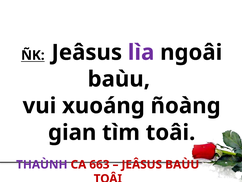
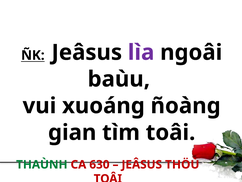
THAÙNH colour: purple -> green
663: 663 -> 630
JEÂSUS BAÙU: BAÙU -> THÖÙ
